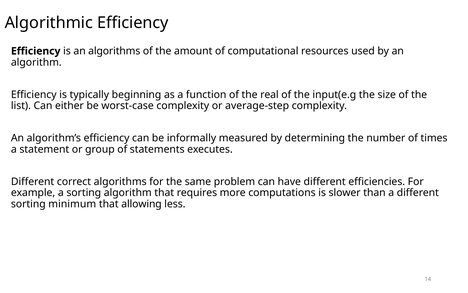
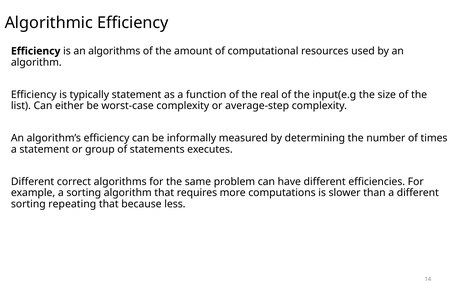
typically beginning: beginning -> statement
minimum: minimum -> repeating
allowing: allowing -> because
